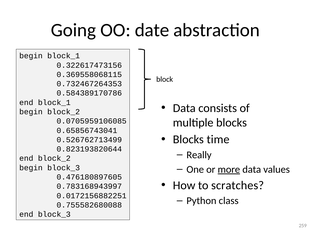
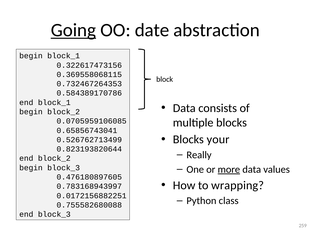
Going underline: none -> present
time: time -> your
scratches: scratches -> wrapping
